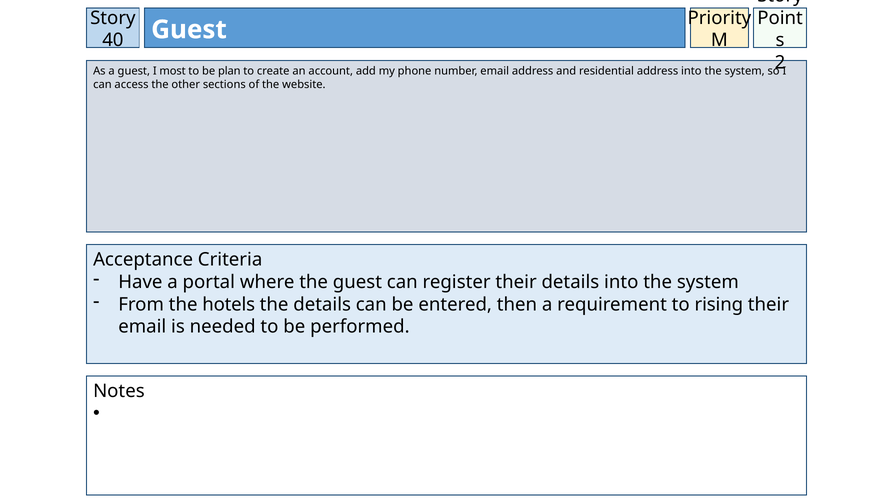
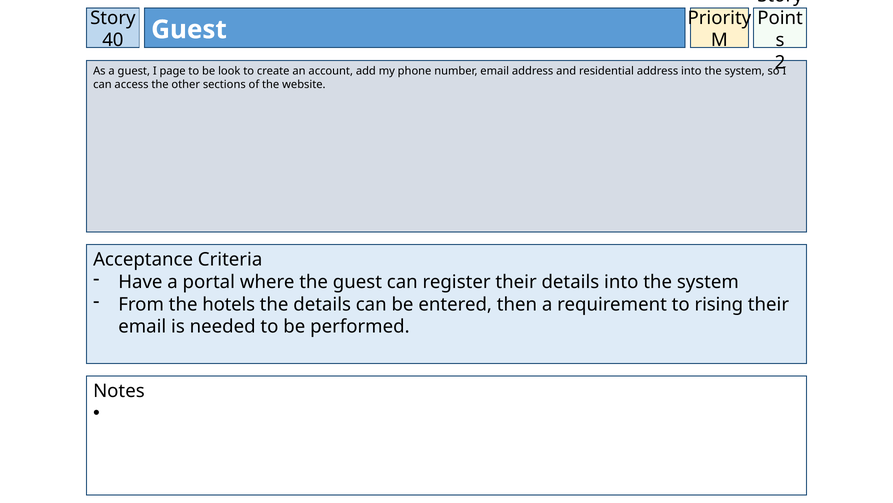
most: most -> page
plan: plan -> look
